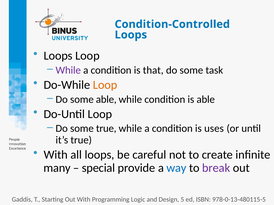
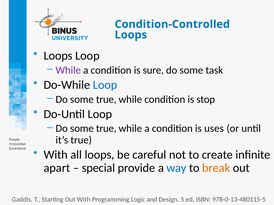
that: that -> sure
Loop at (105, 85) colour: orange -> blue
able at (106, 100): able -> true
is able: able -> stop
many: many -> apart
break colour: purple -> orange
